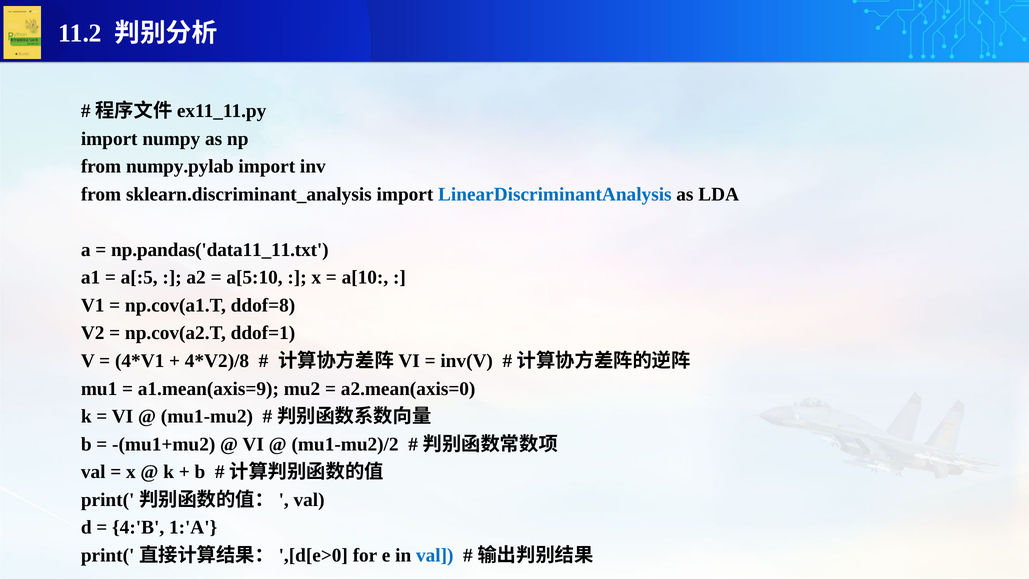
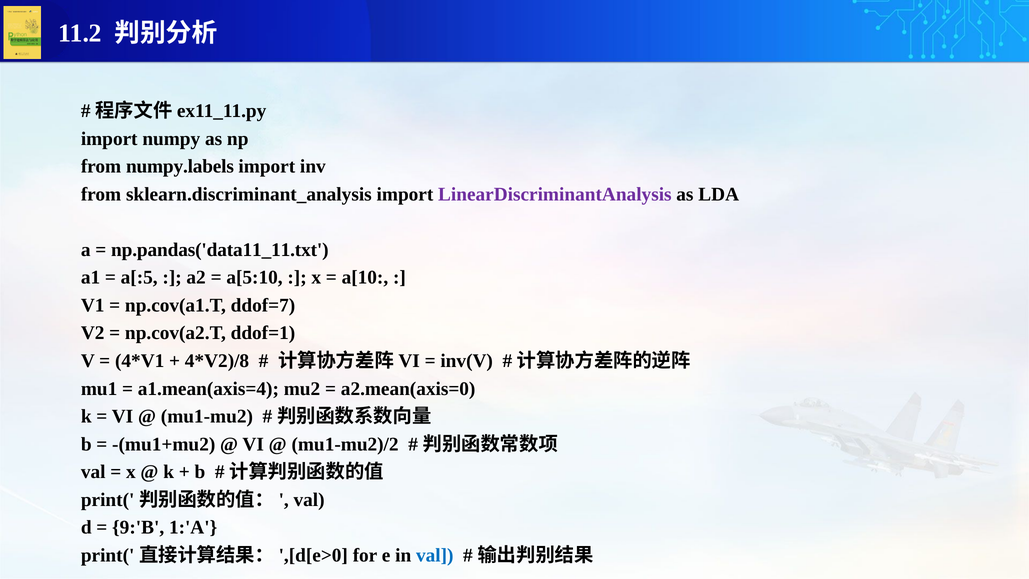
numpy.pylab: numpy.pylab -> numpy.labels
LinearDiscriminantAnalysis colour: blue -> purple
ddof=8: ddof=8 -> ddof=7
a1.mean(axis=9: a1.mean(axis=9 -> a1.mean(axis=4
4:'B: 4:'B -> 9:'B
